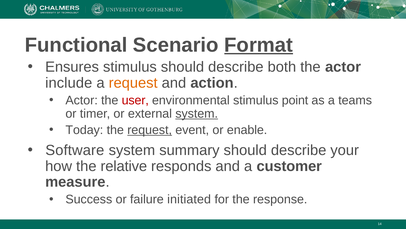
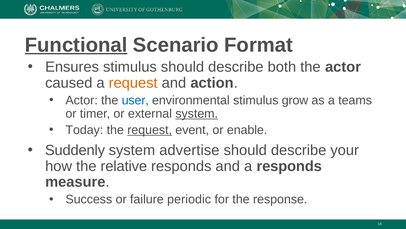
Functional underline: none -> present
Format underline: present -> none
include: include -> caused
user colour: red -> blue
point: point -> grow
Software: Software -> Suddenly
summary: summary -> advertise
a customer: customer -> responds
initiated: initiated -> periodic
